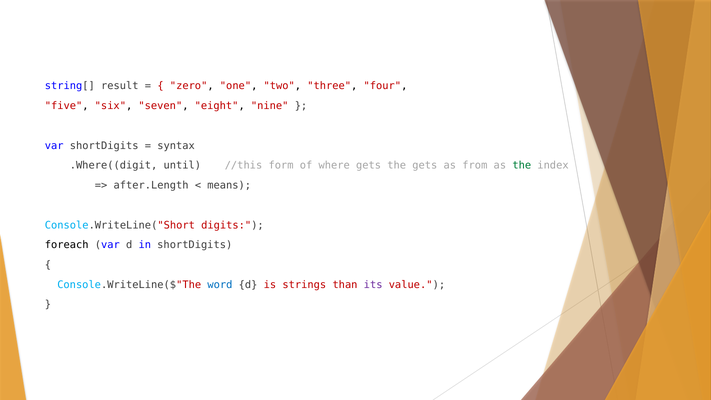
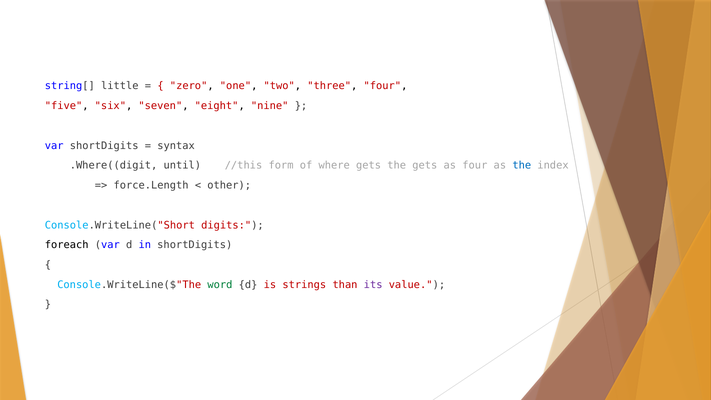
result: result -> little
as from: from -> four
the at (522, 165) colour: green -> blue
after.Length: after.Length -> force.Length
means: means -> other
word colour: blue -> green
